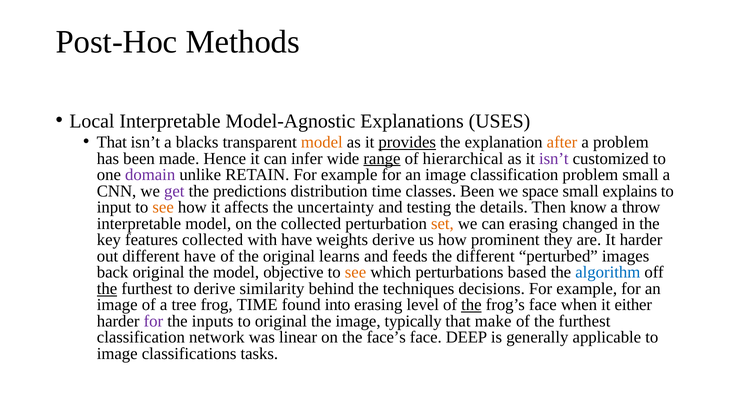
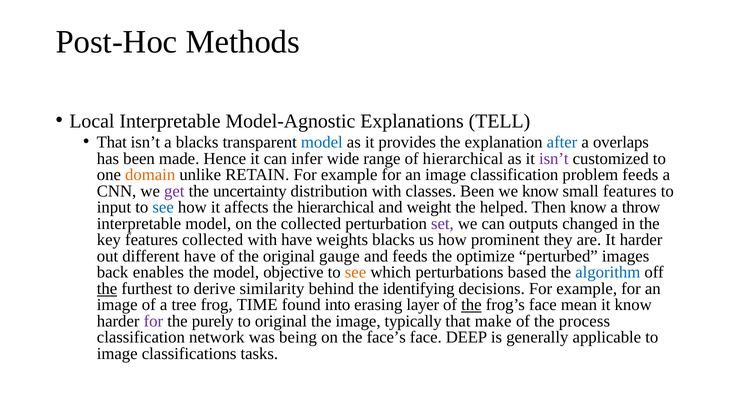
USES: USES -> TELL
model at (322, 142) colour: orange -> blue
provides underline: present -> none
after colour: orange -> blue
a problem: problem -> overlaps
range underline: present -> none
domain colour: purple -> orange
problem small: small -> feeds
predictions: predictions -> uncertainty
distribution time: time -> with
we space: space -> know
small explains: explains -> features
see at (163, 207) colour: orange -> blue
the uncertainty: uncertainty -> hierarchical
testing: testing -> weight
details: details -> helped
set colour: orange -> purple
can erasing: erasing -> outputs
weights derive: derive -> blacks
learns: learns -> gauge
the different: different -> optimize
back original: original -> enables
techniques: techniques -> identifying
level: level -> layer
when: when -> mean
it either: either -> know
inputs: inputs -> purely
of the furthest: furthest -> process
linear: linear -> being
